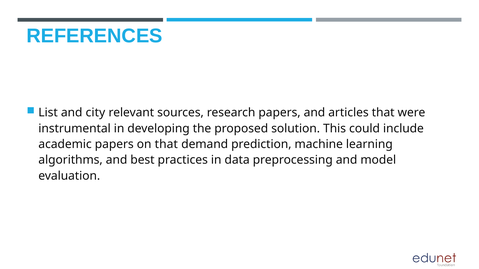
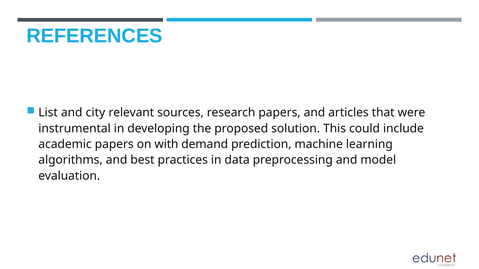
on that: that -> with
